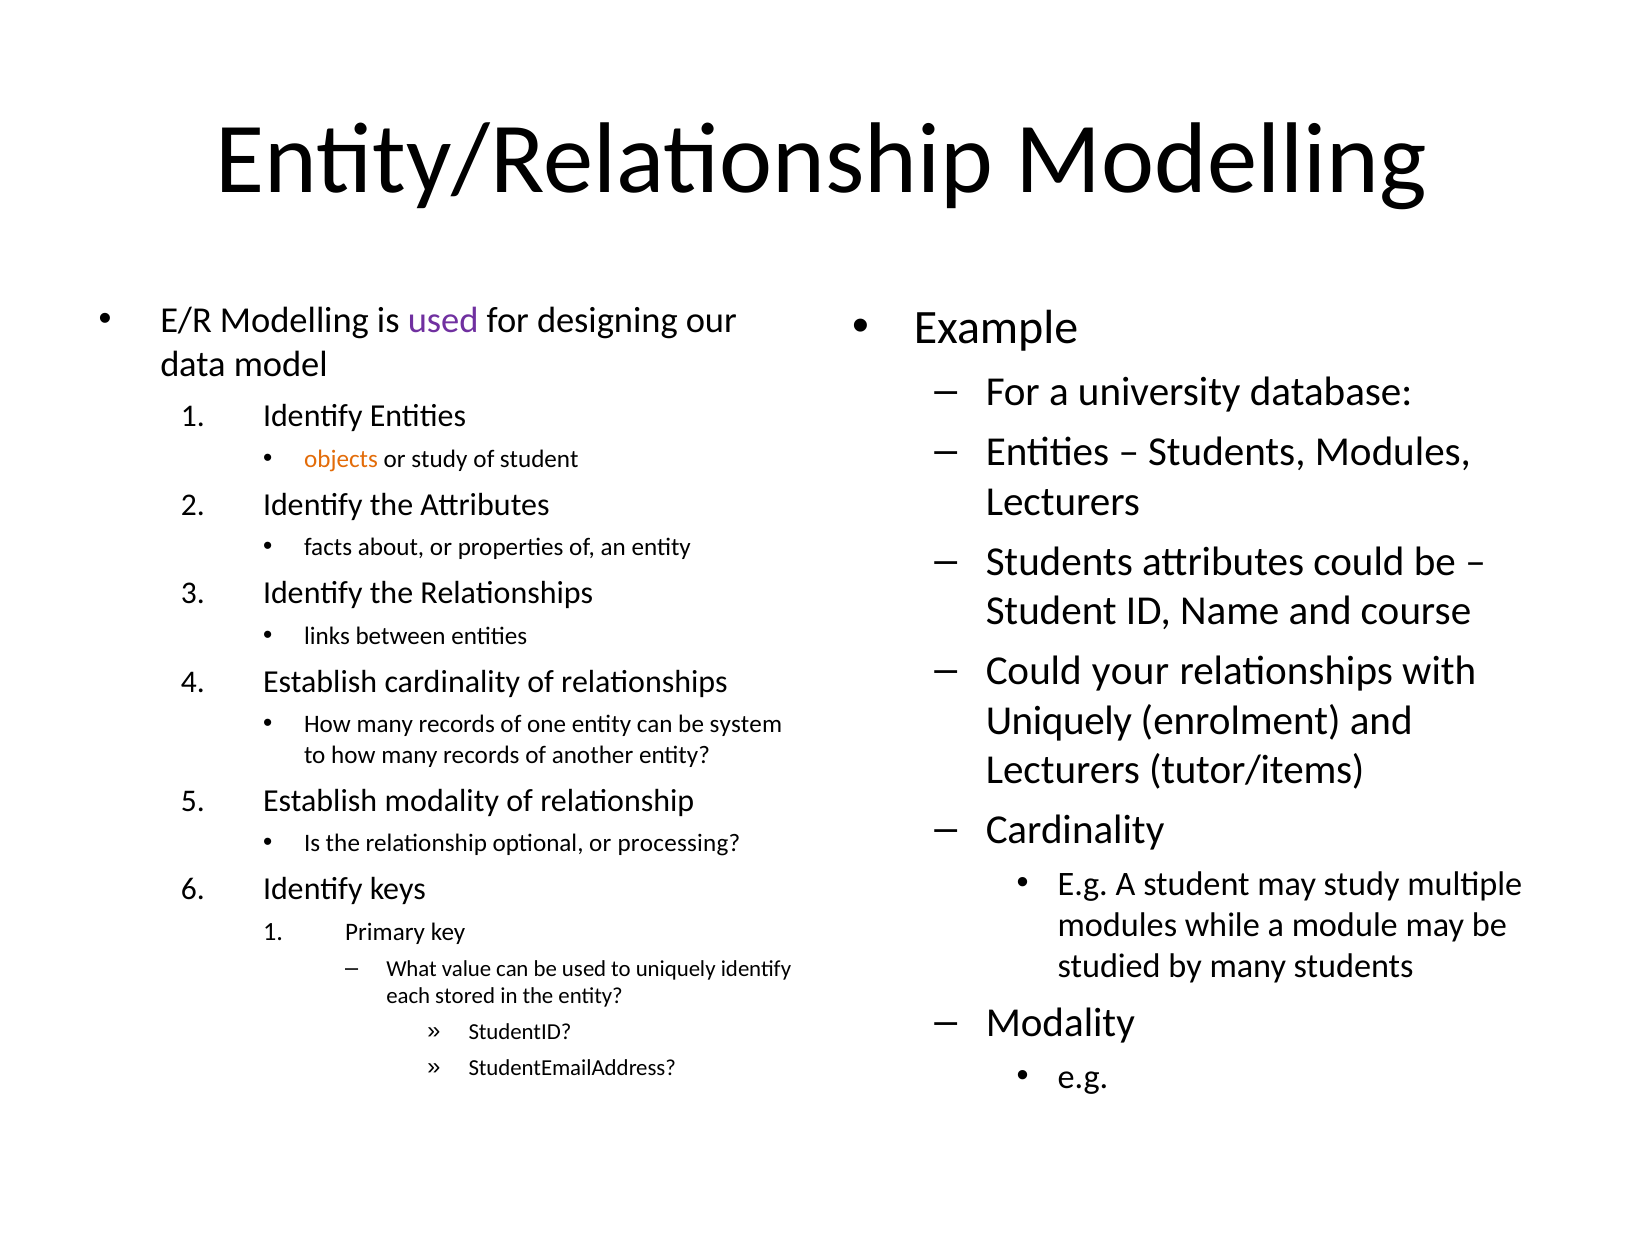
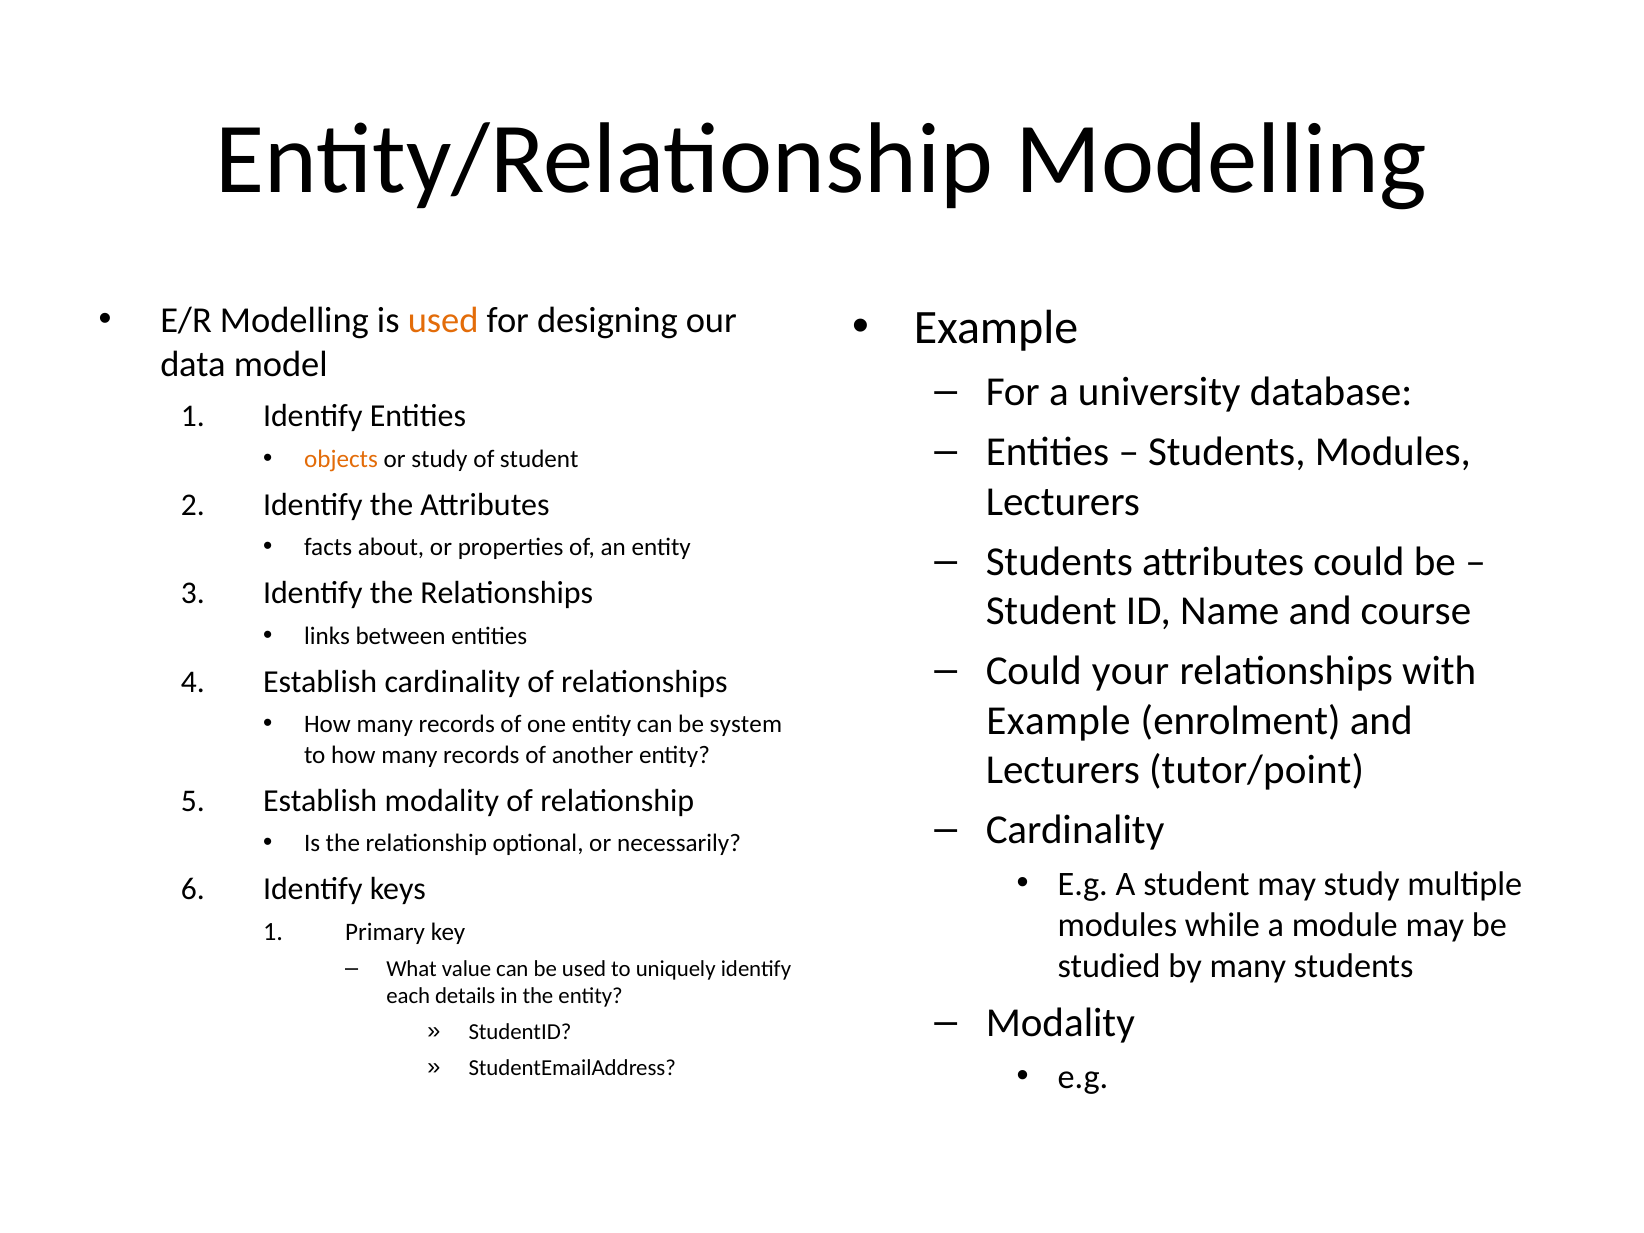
used at (443, 320) colour: purple -> orange
Uniquely at (1059, 721): Uniquely -> Example
tutor/items: tutor/items -> tutor/point
processing: processing -> necessarily
stored: stored -> details
